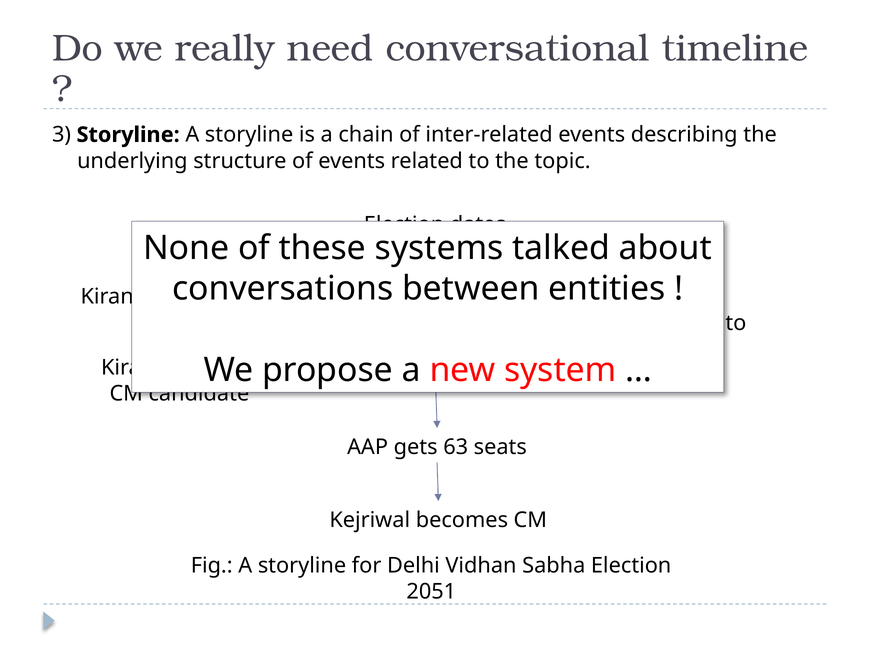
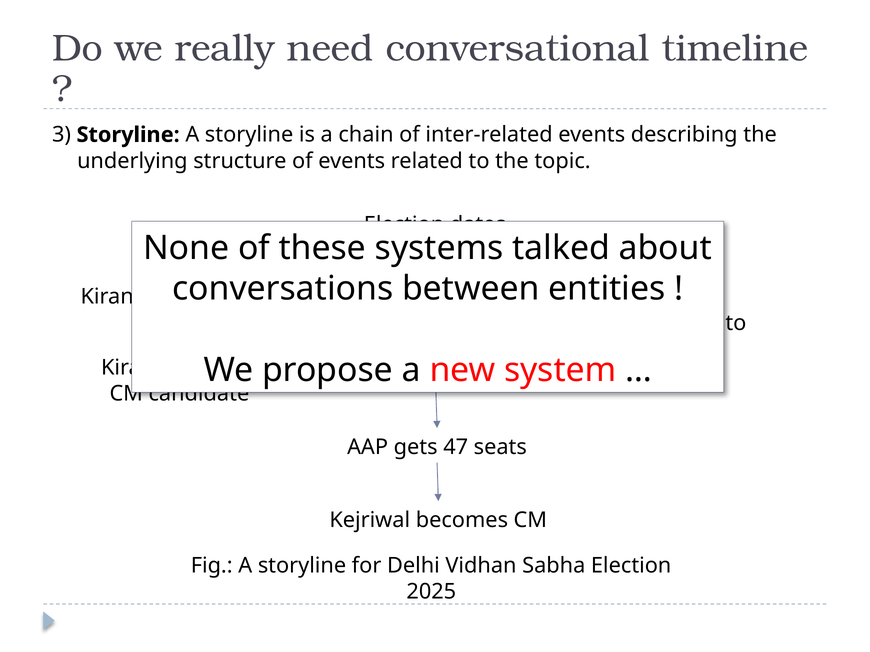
63: 63 -> 47
2051: 2051 -> 2025
